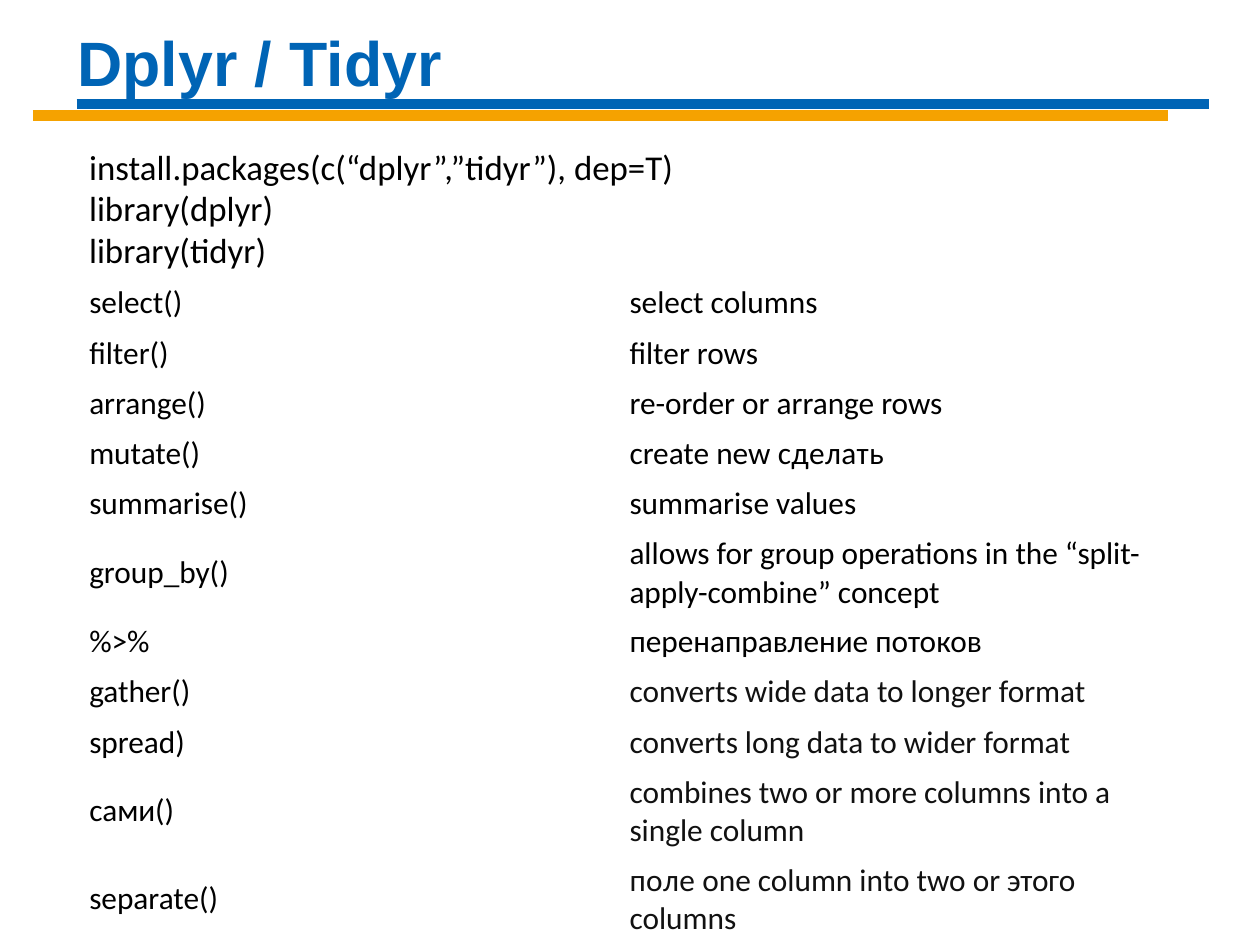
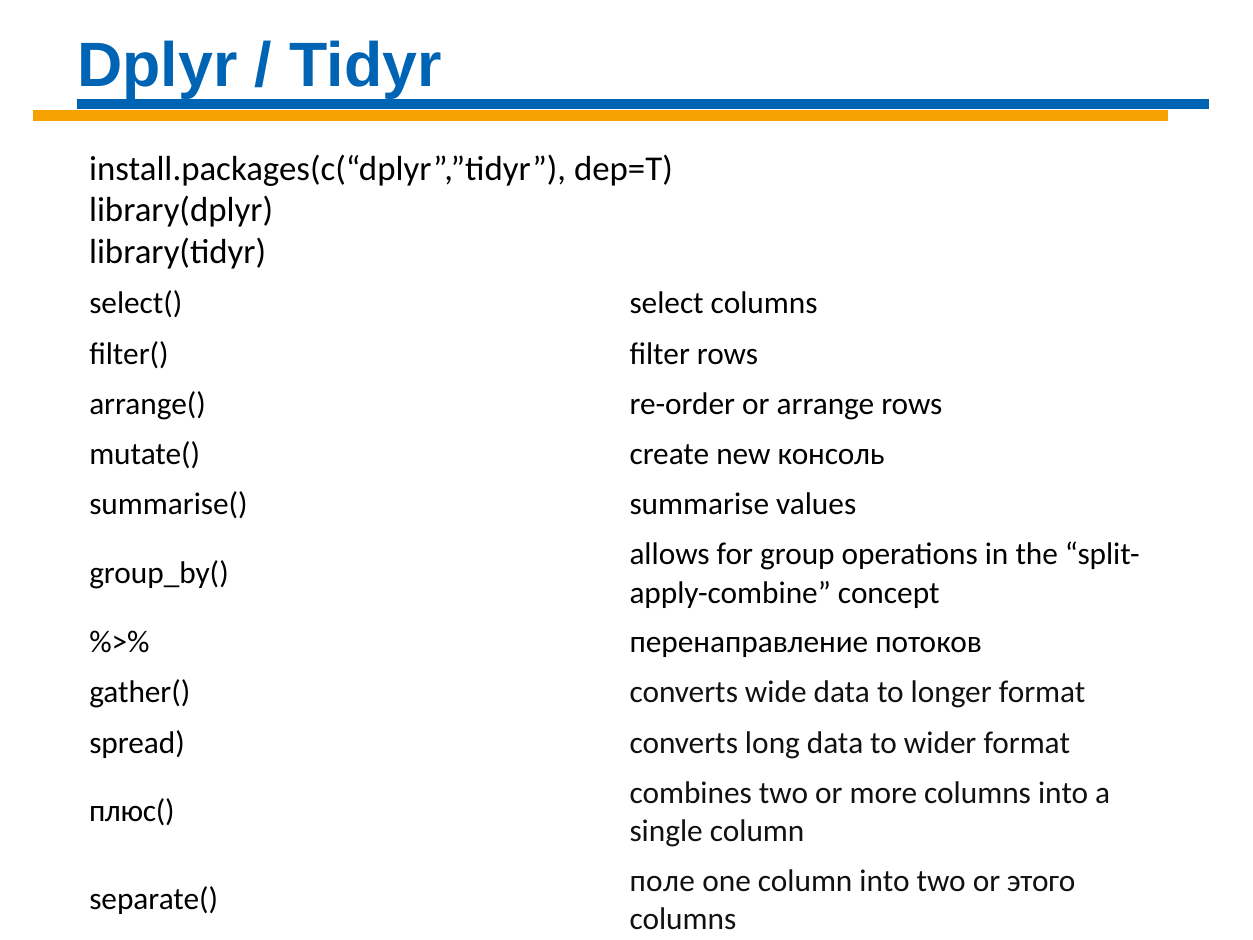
сделать: сделать -> консоль
сами(: сами( -> плюс(
